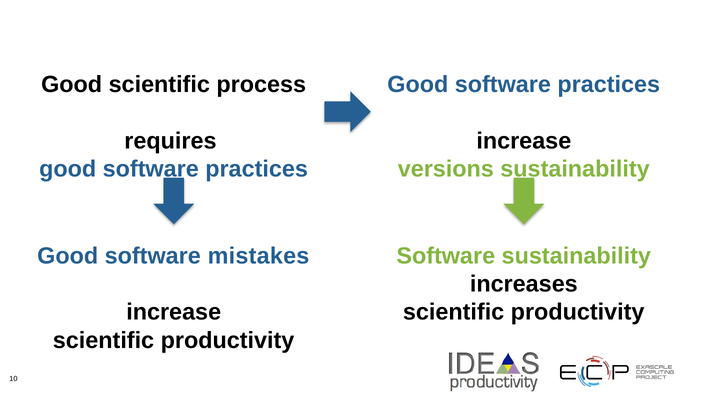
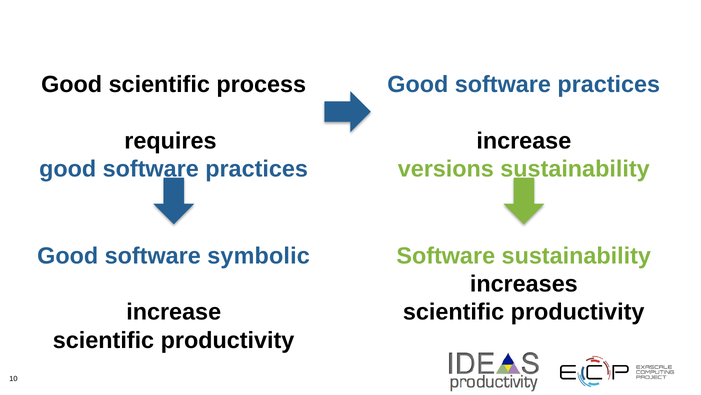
mistakes: mistakes -> symbolic
